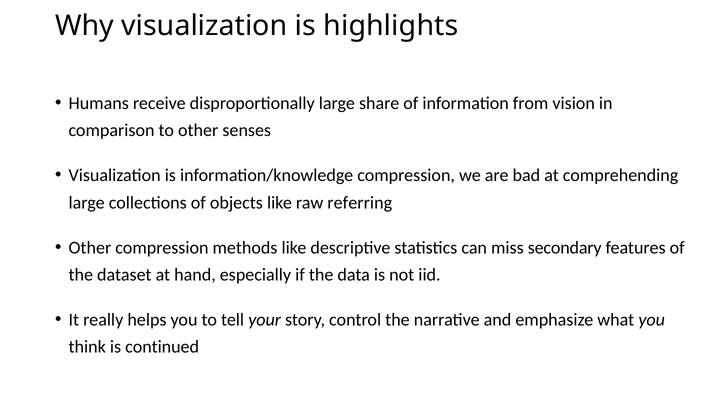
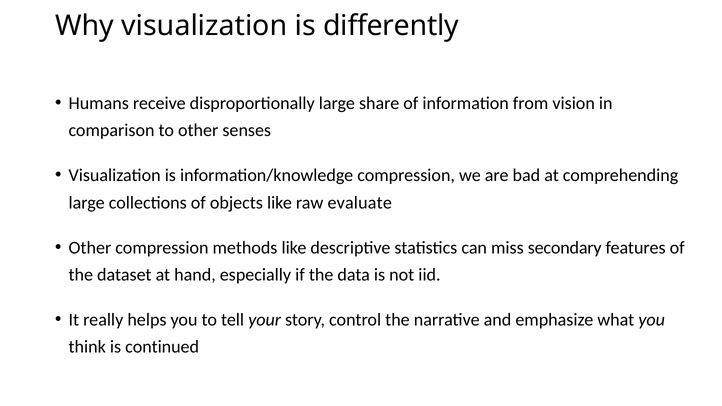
highlights: highlights -> differently
referring: referring -> evaluate
